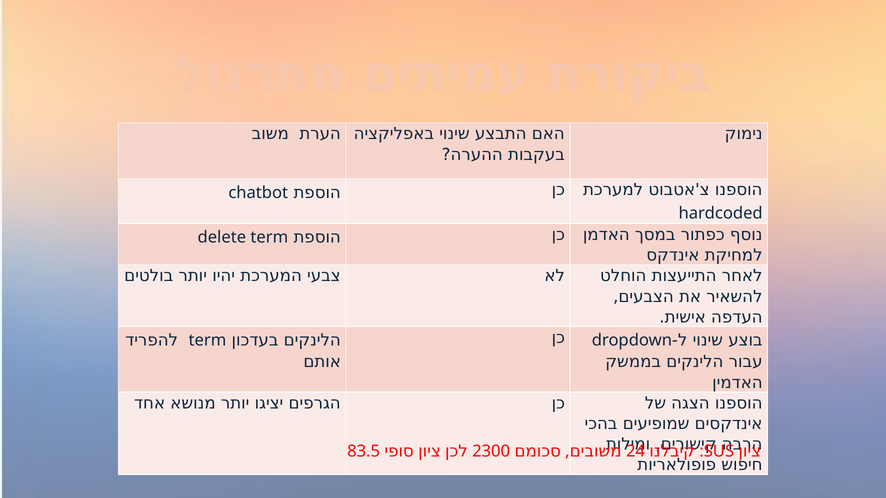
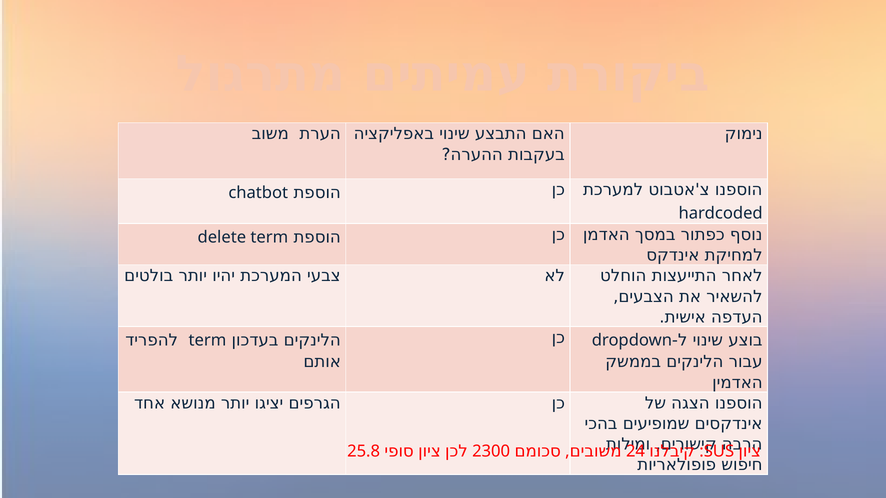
83.5: 83.5 -> 25.8
